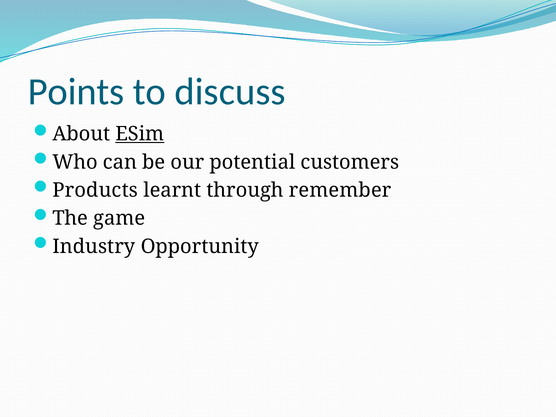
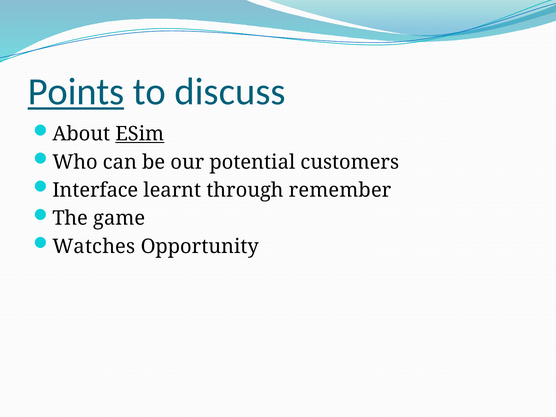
Points underline: none -> present
Products: Products -> Interface
Industry: Industry -> Watches
